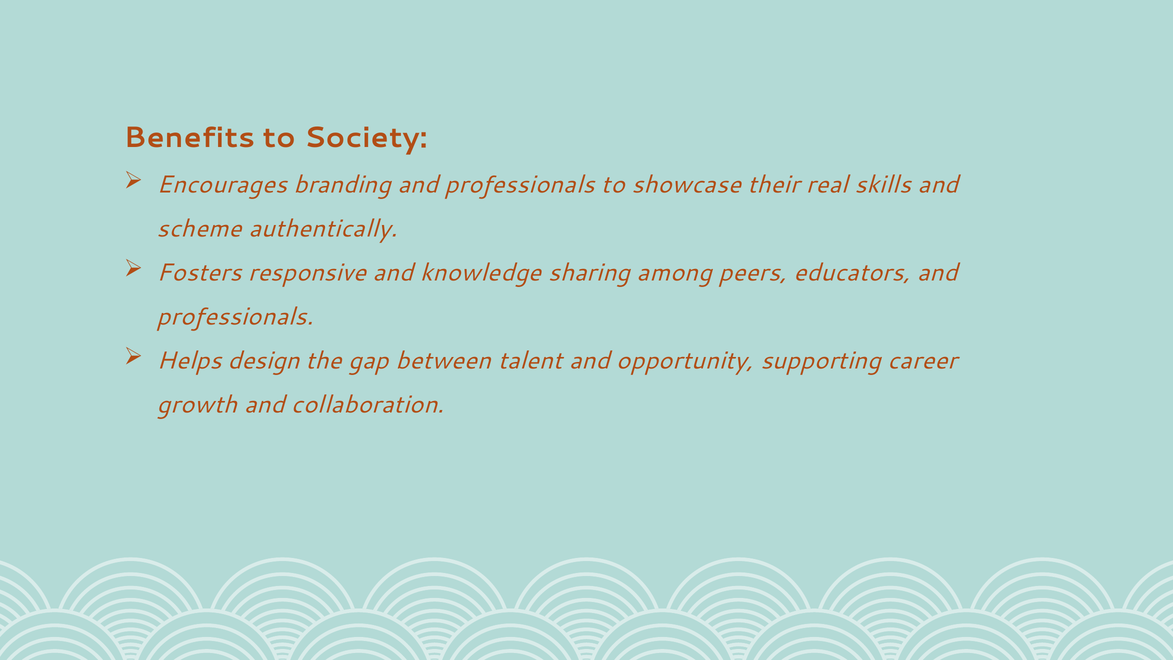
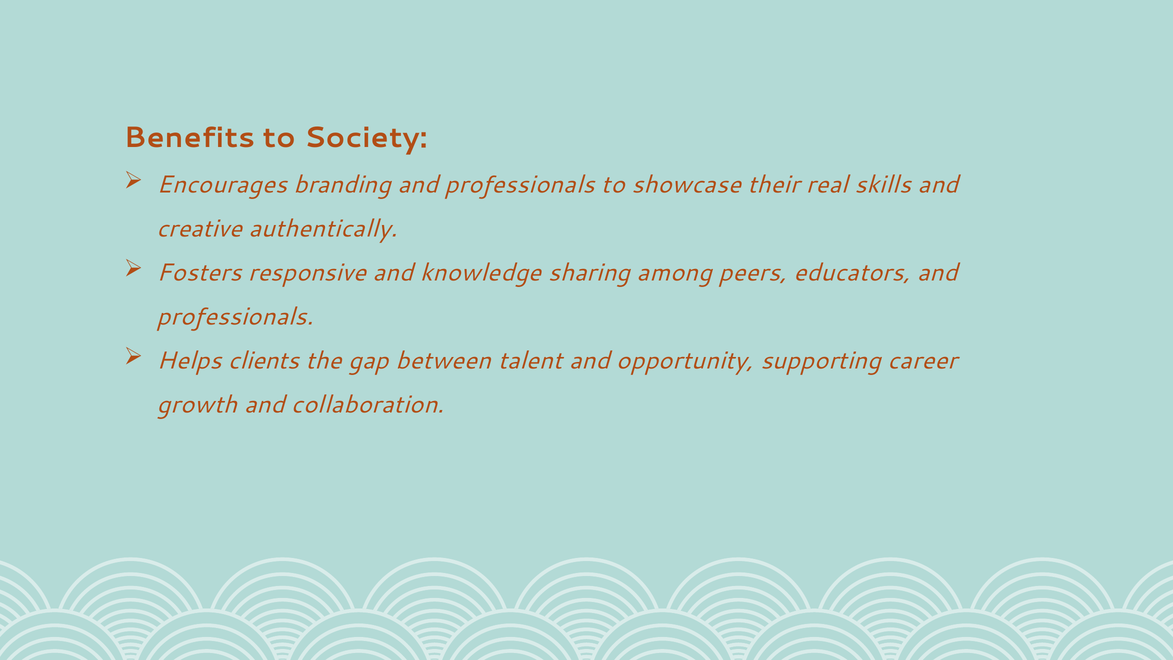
scheme: scheme -> creative
design: design -> clients
